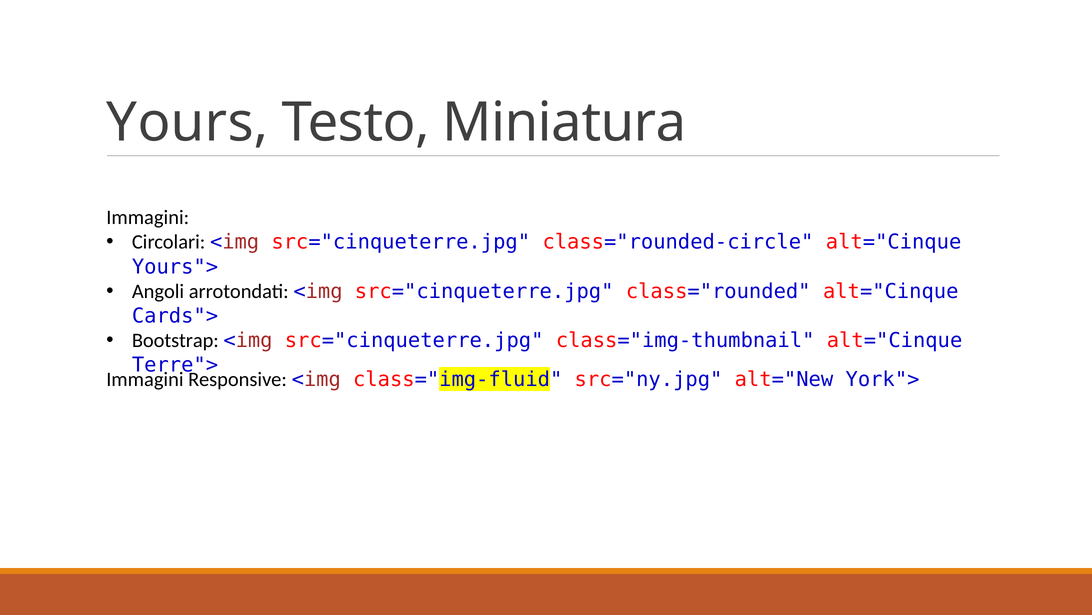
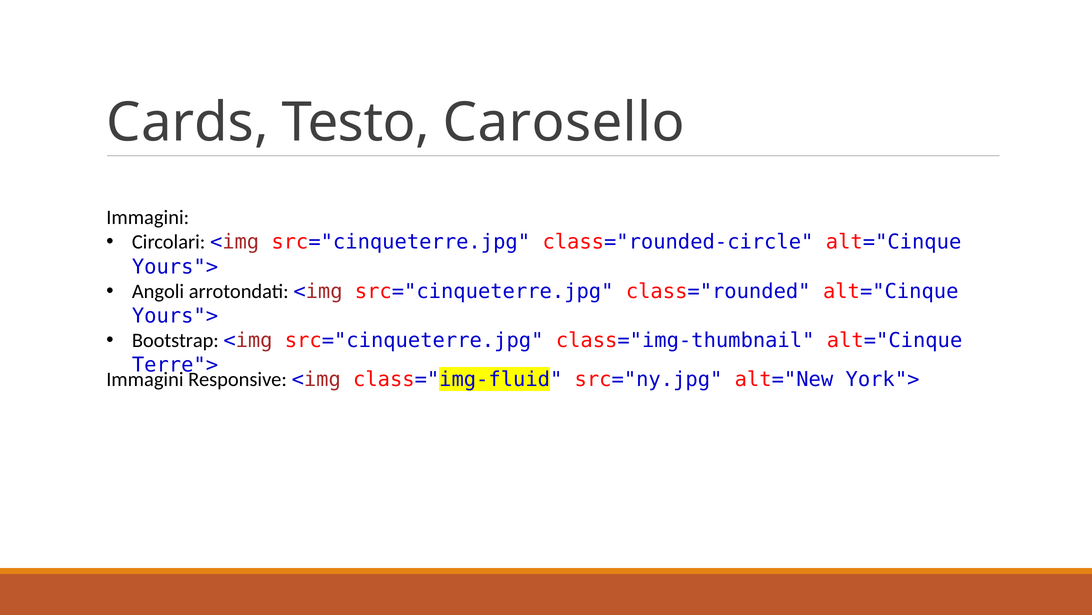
Yours: Yours -> Cards
Miniatura: Miniatura -> Carosello
Cards"> at (175, 316): Cards"> -> Yours">
